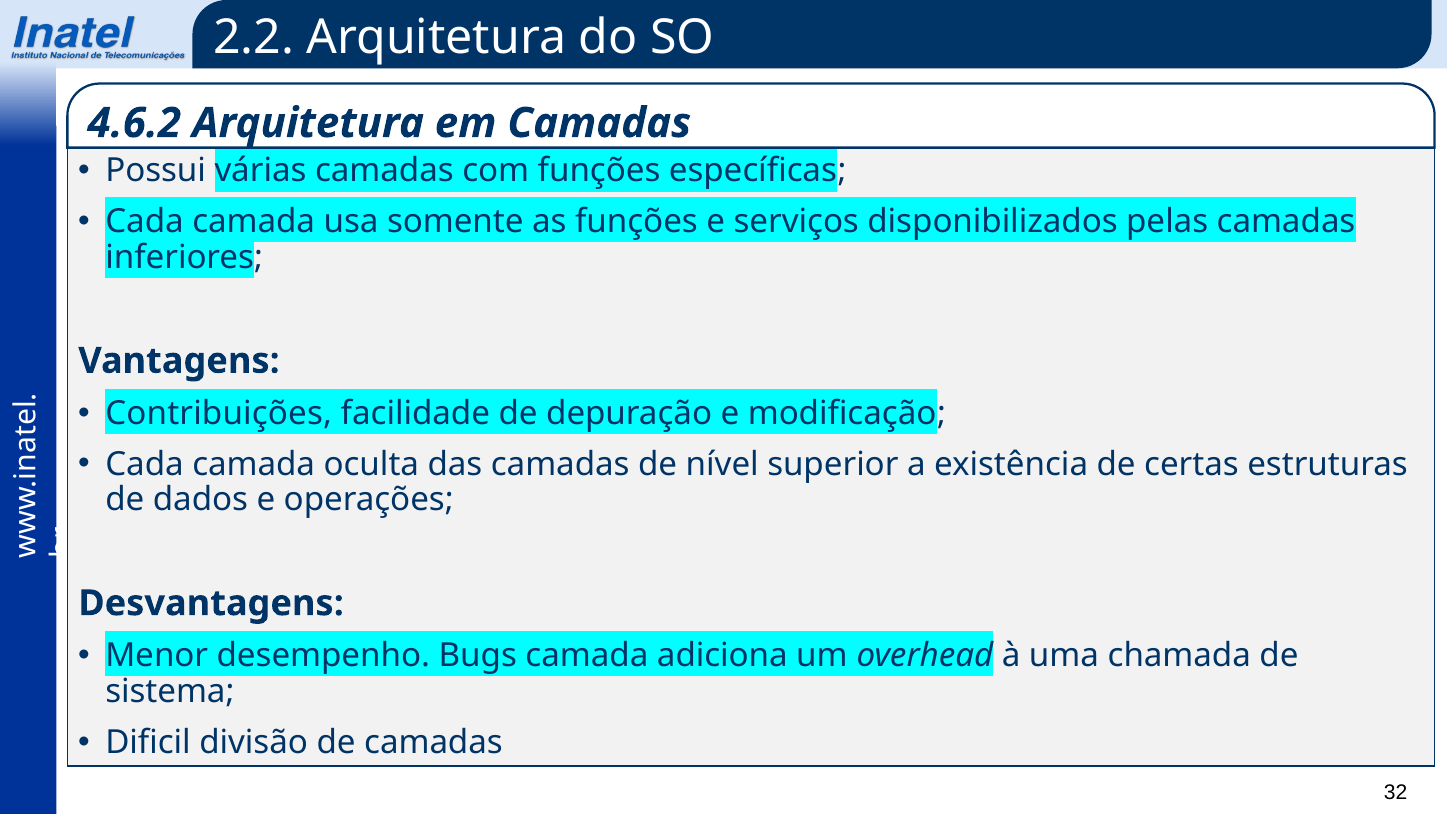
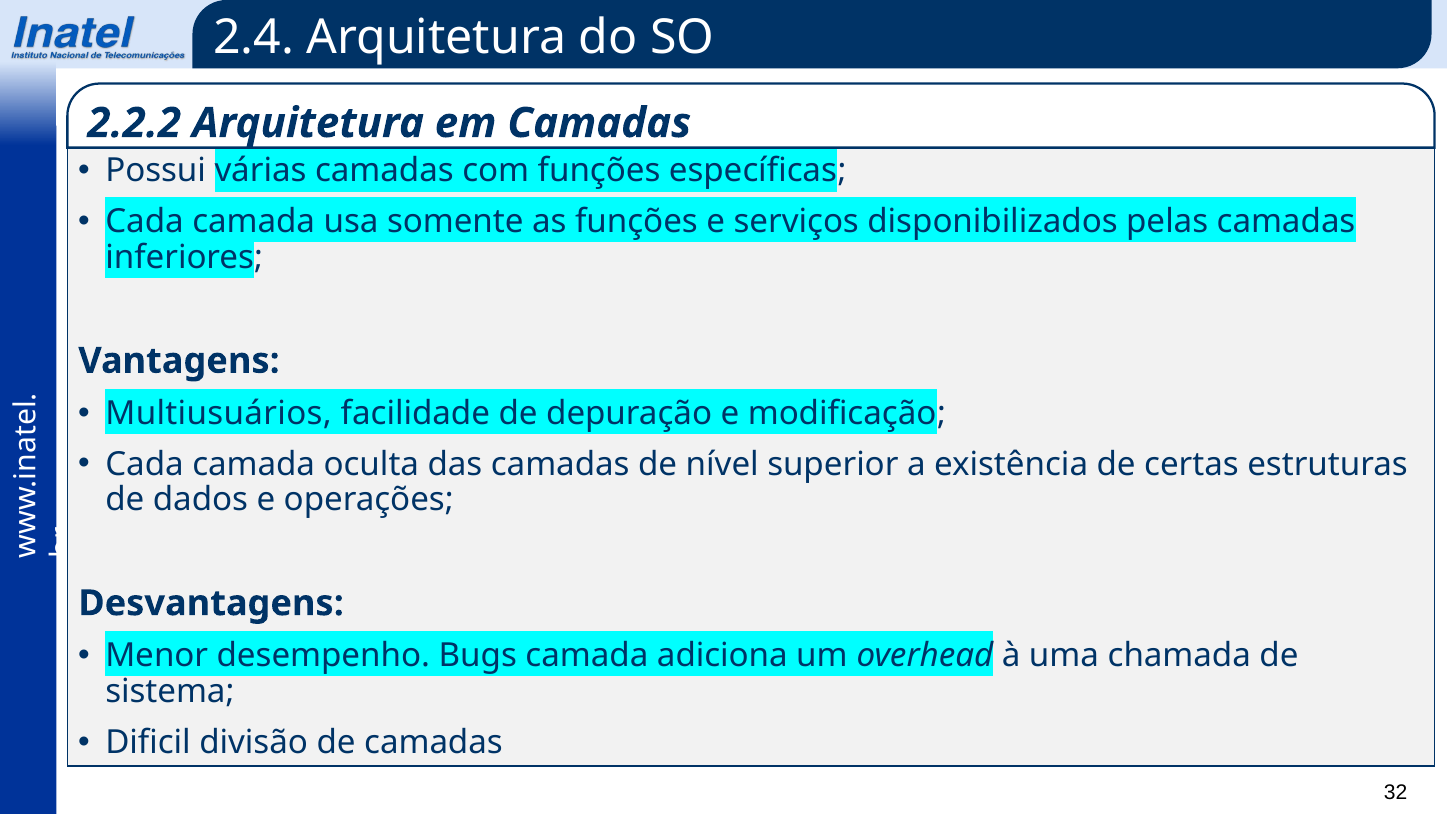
2.2: 2.2 -> 2.4
4.6.2: 4.6.2 -> 2.2.2
Contribuições: Contribuições -> Multiusuários
